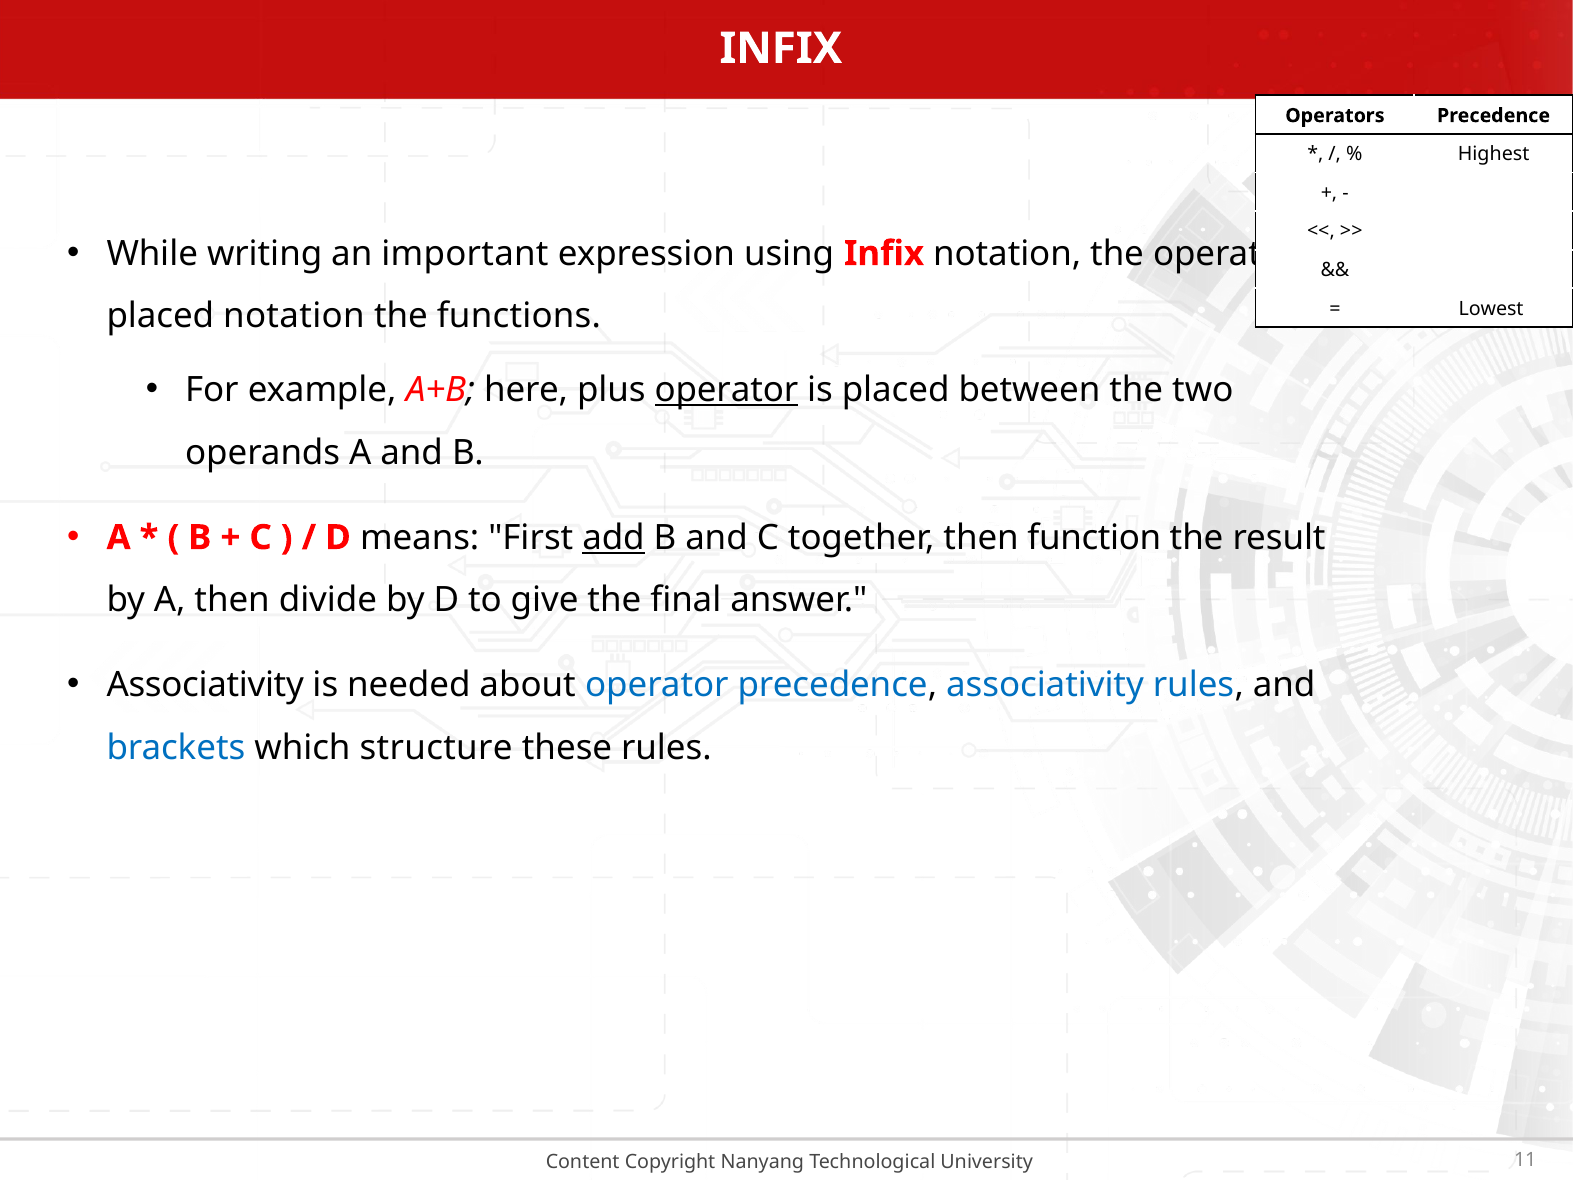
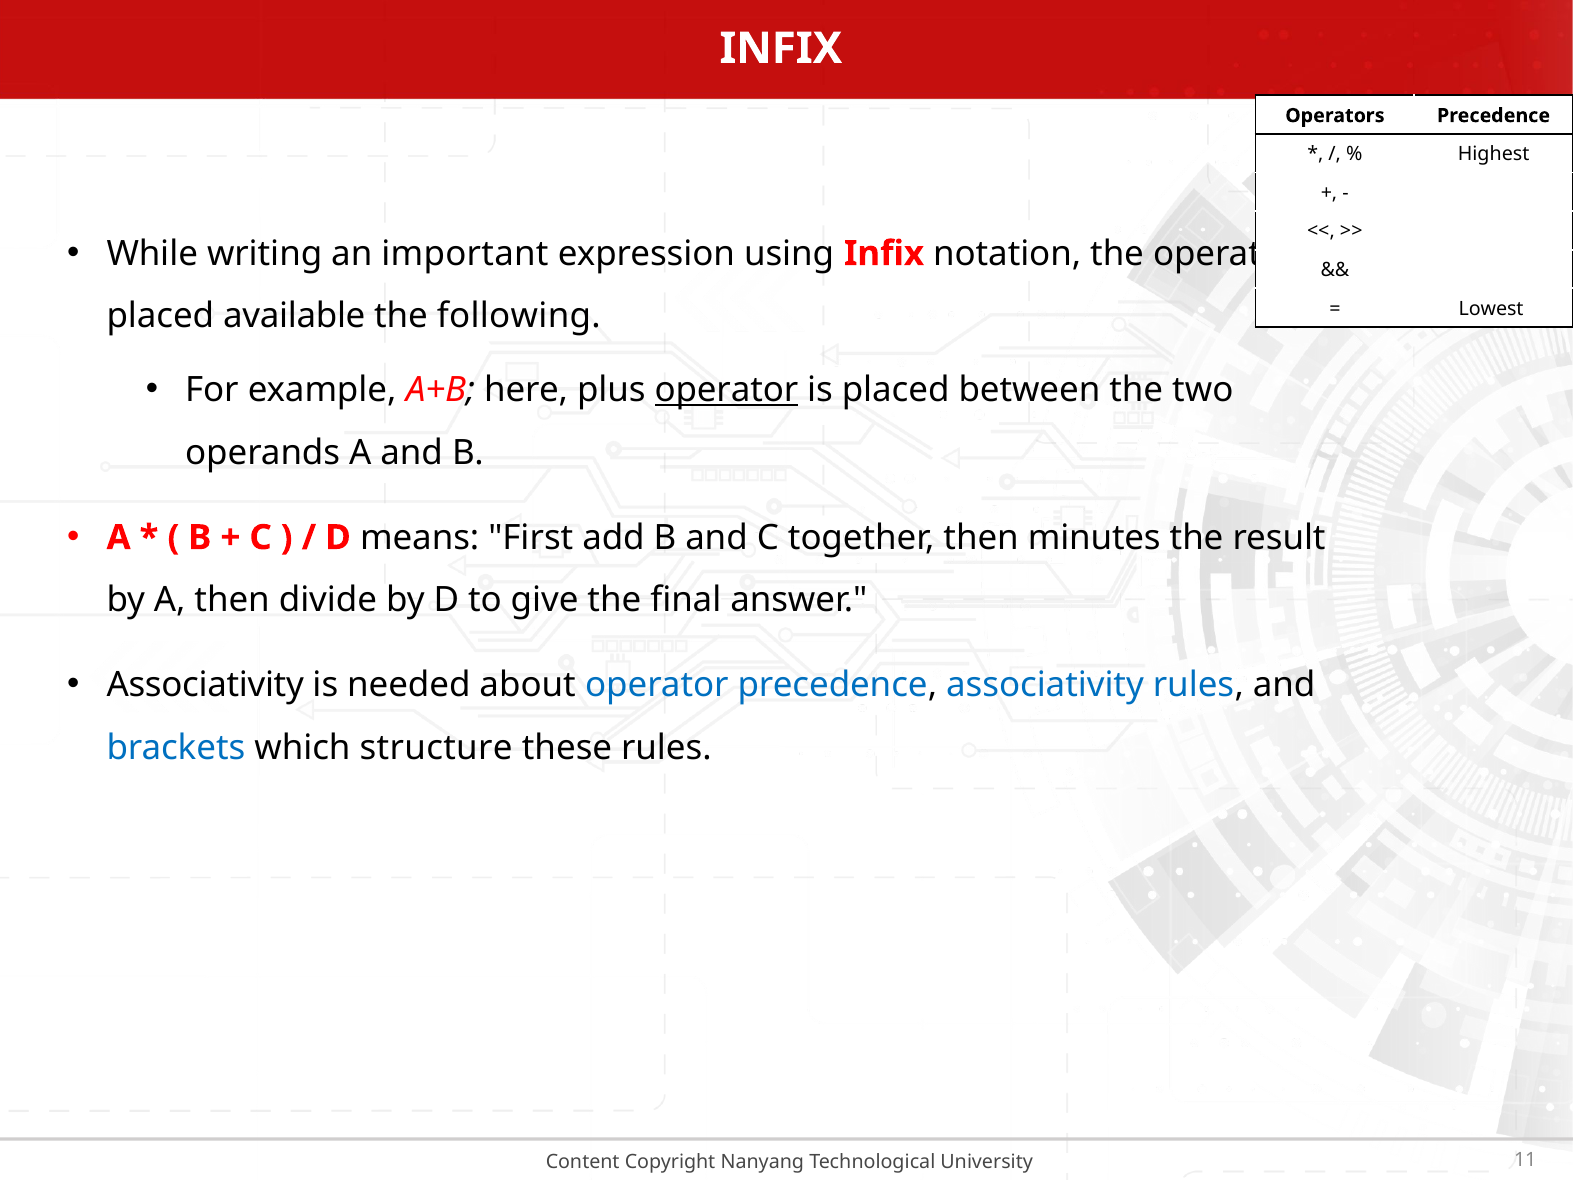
placed notation: notation -> available
functions: functions -> following
add underline: present -> none
function: function -> minutes
